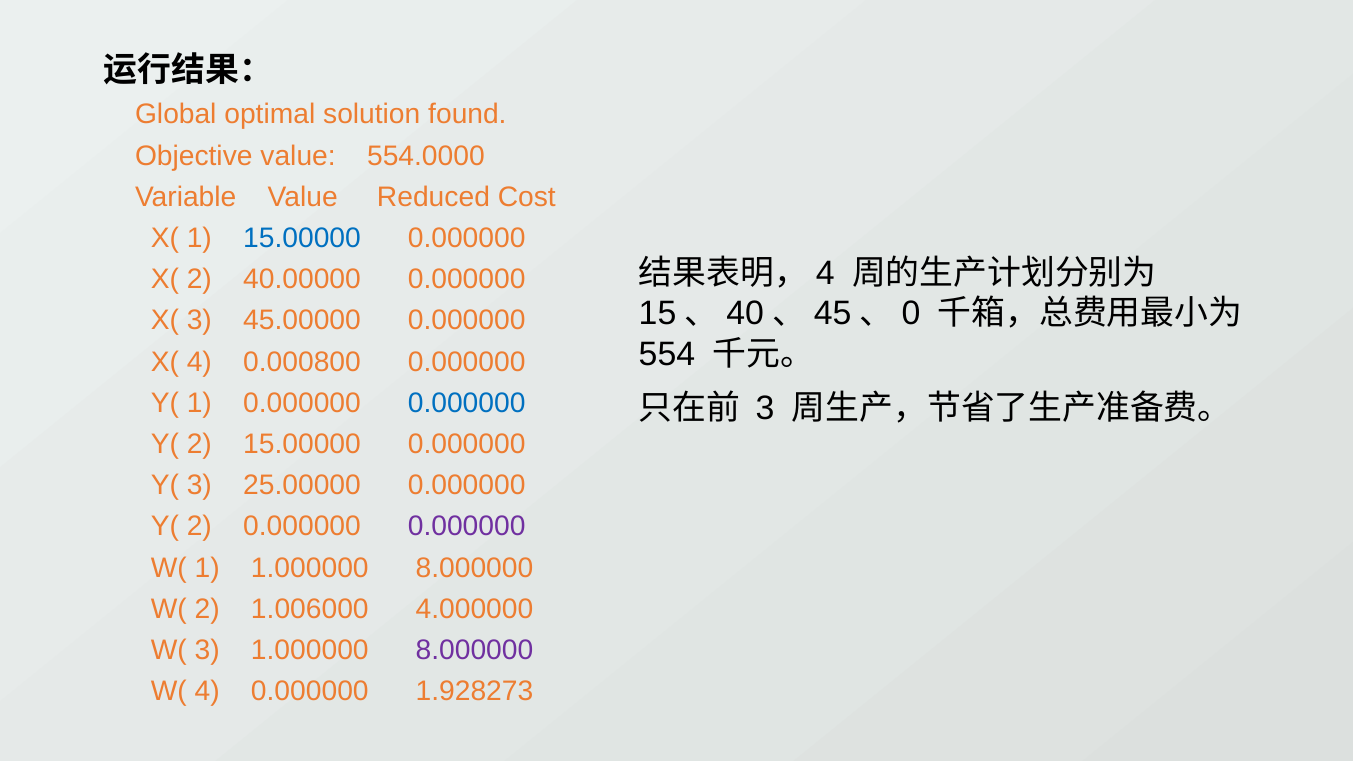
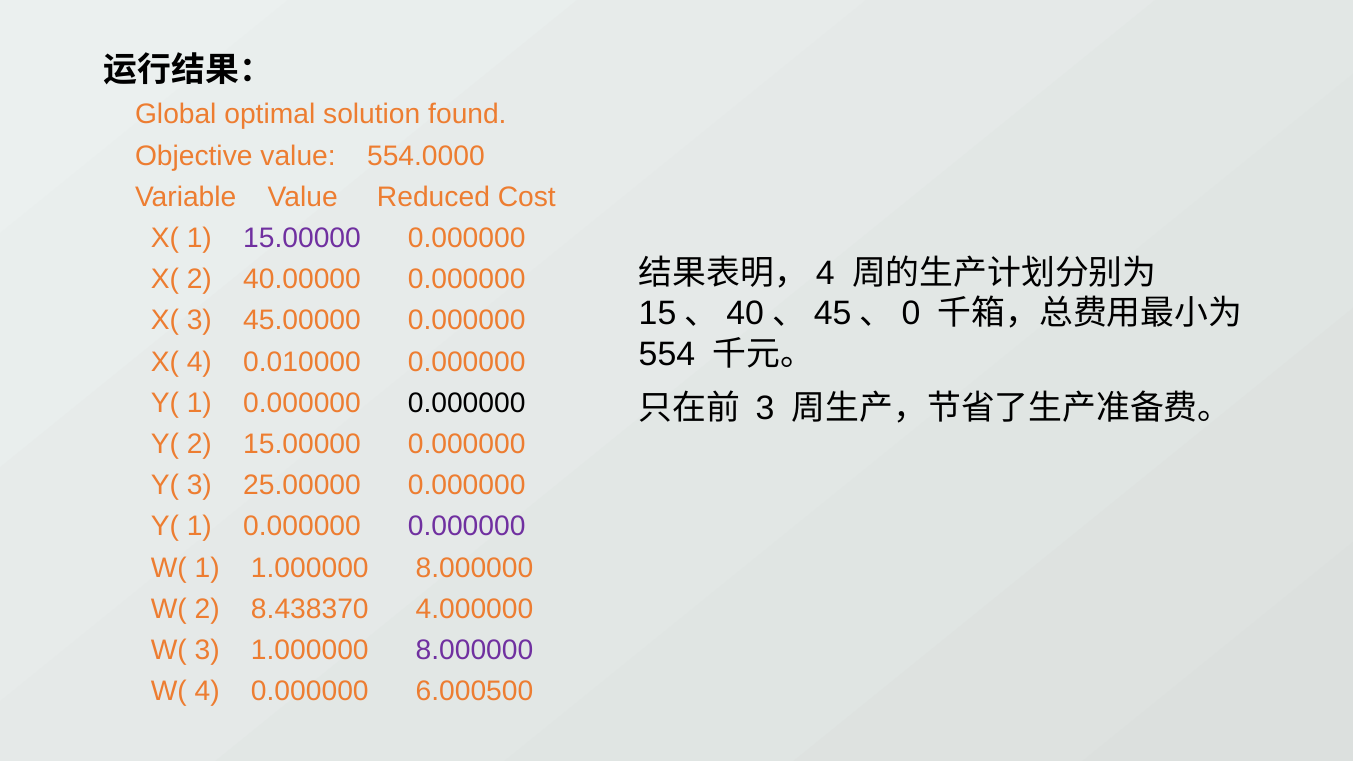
15.00000 at (302, 238) colour: blue -> purple
0.000800: 0.000800 -> 0.010000
0.000000 at (467, 403) colour: blue -> black
2 at (199, 527): 2 -> 1
1.006000: 1.006000 -> 8.438370
1.928273: 1.928273 -> 6.000500
